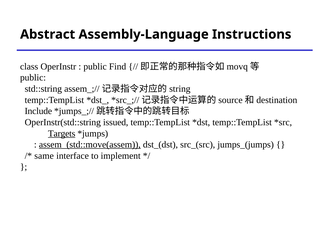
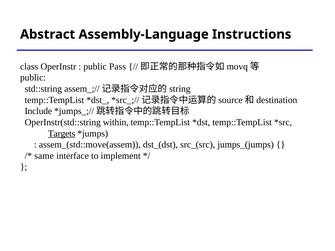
Find: Find -> Pass
issued: issued -> within
assem_(std::move(assem underline: present -> none
